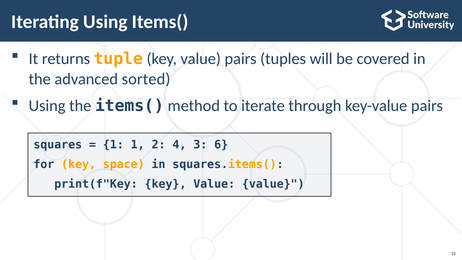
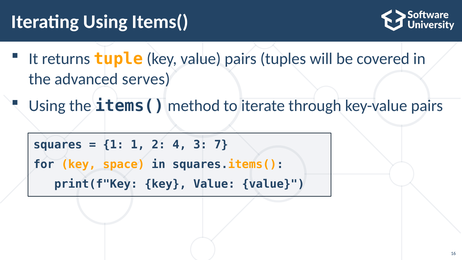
sorted: sorted -> serves
6: 6 -> 7
